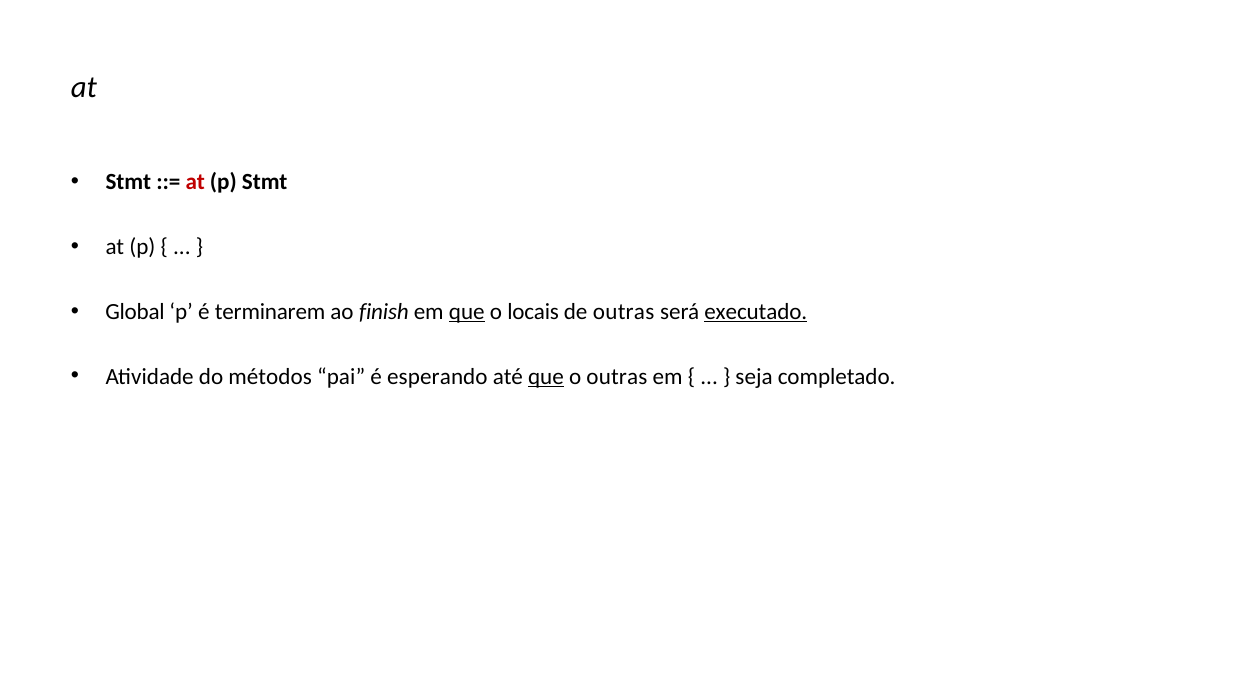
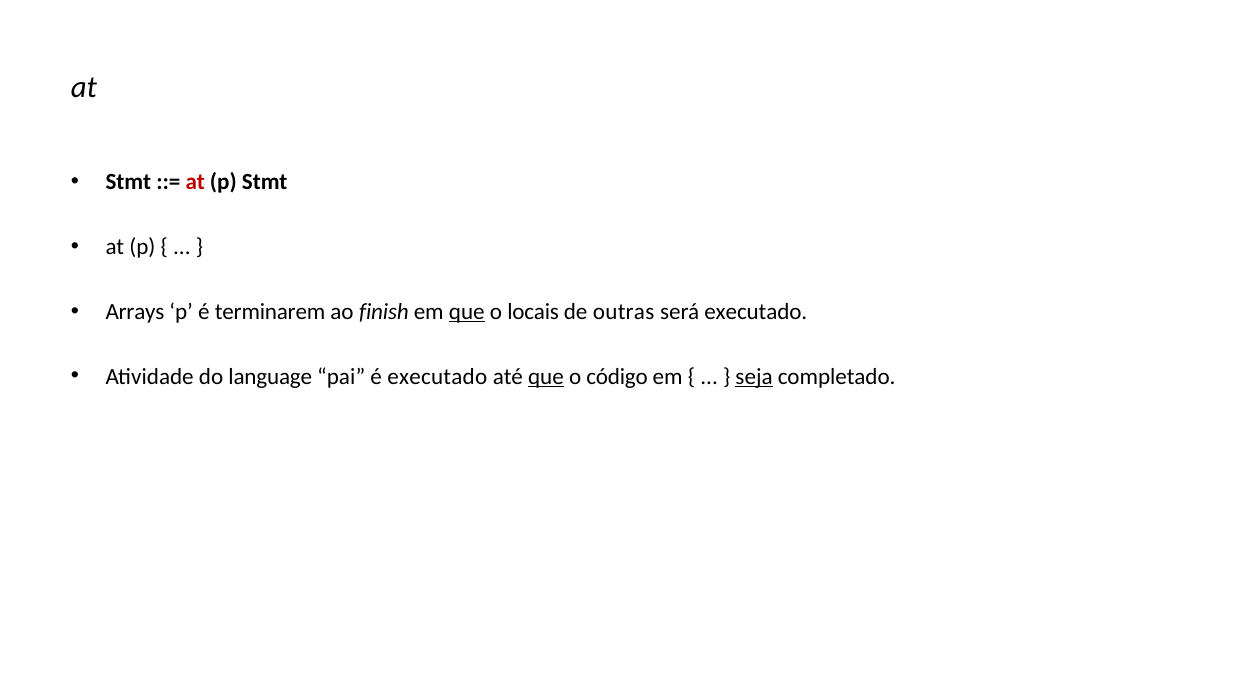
Global: Global -> Arrays
executado at (756, 311) underline: present -> none
métodos: métodos -> language
é esperando: esperando -> executado
o outras: outras -> código
seja underline: none -> present
